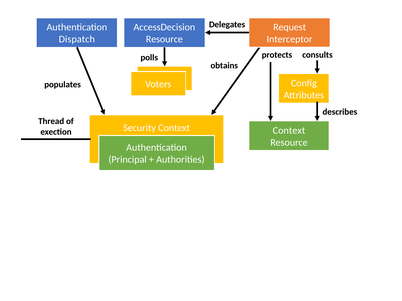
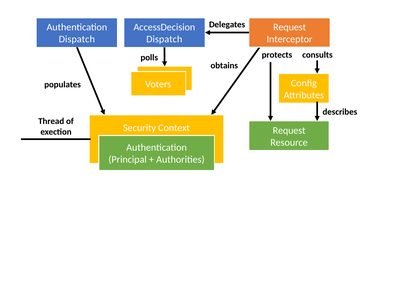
Resource at (164, 39): Resource -> Dispatch
Context at (289, 131): Context -> Request
